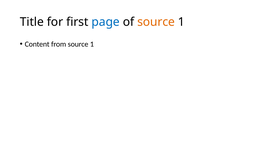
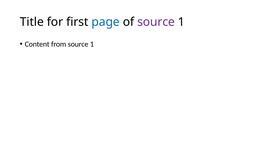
source at (156, 22) colour: orange -> purple
